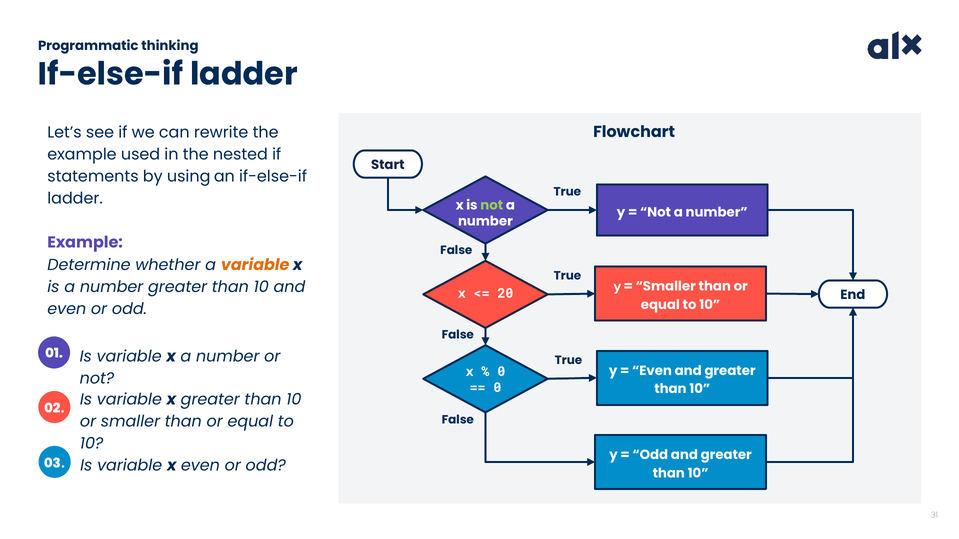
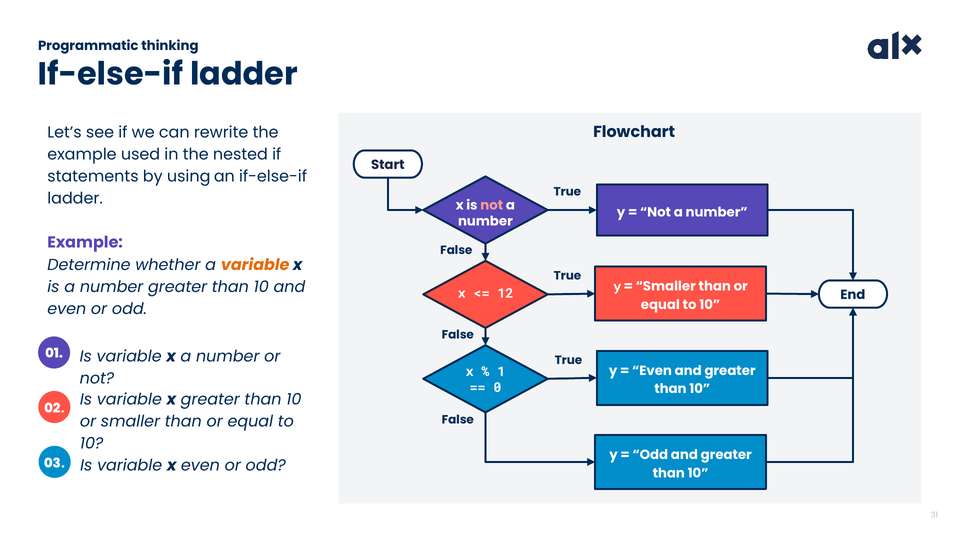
not at (492, 205) colour: light green -> pink
20: 20 -> 12
0 at (501, 372): 0 -> 1
